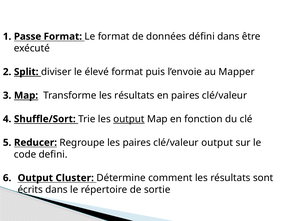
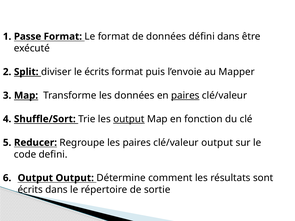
le élevé: élevé -> écrits
Transforme les résultats: résultats -> données
paires at (185, 96) underline: none -> present
Output Cluster: Cluster -> Output
